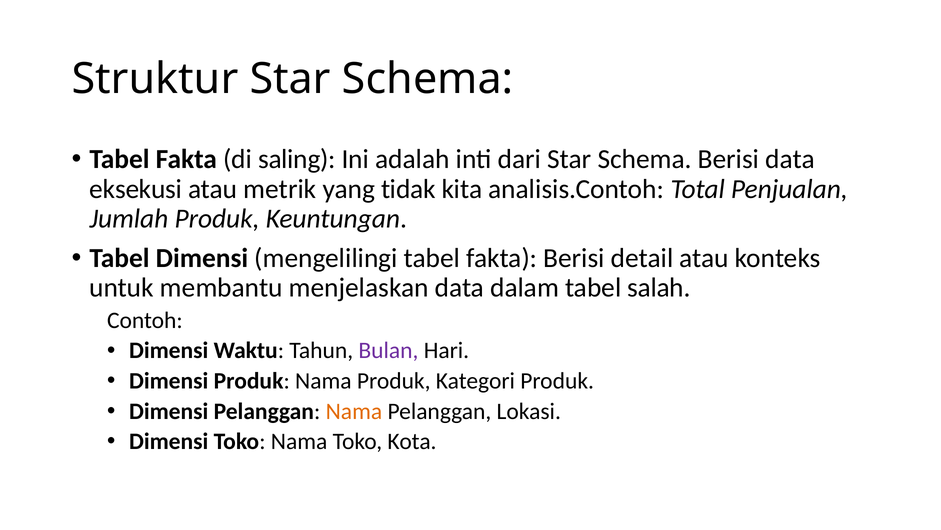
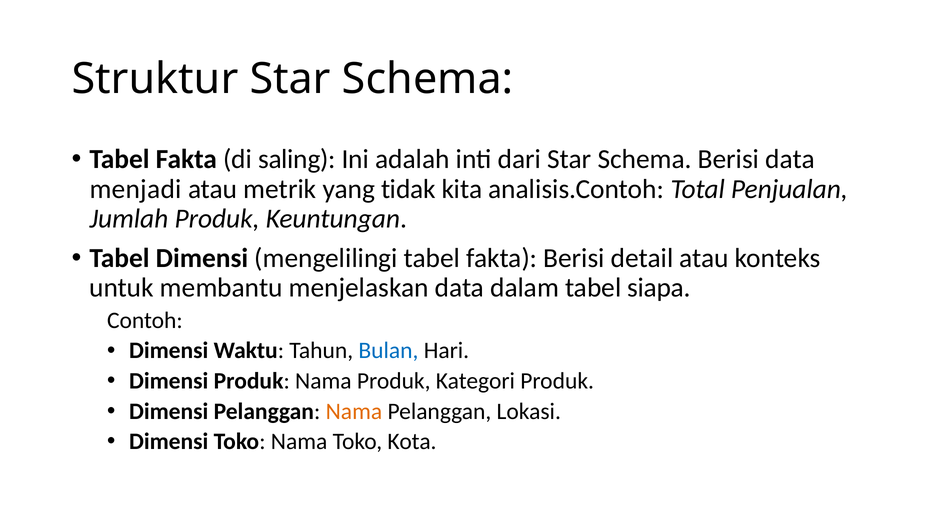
eksekusi: eksekusi -> menjadi
salah: salah -> siapa
Bulan colour: purple -> blue
